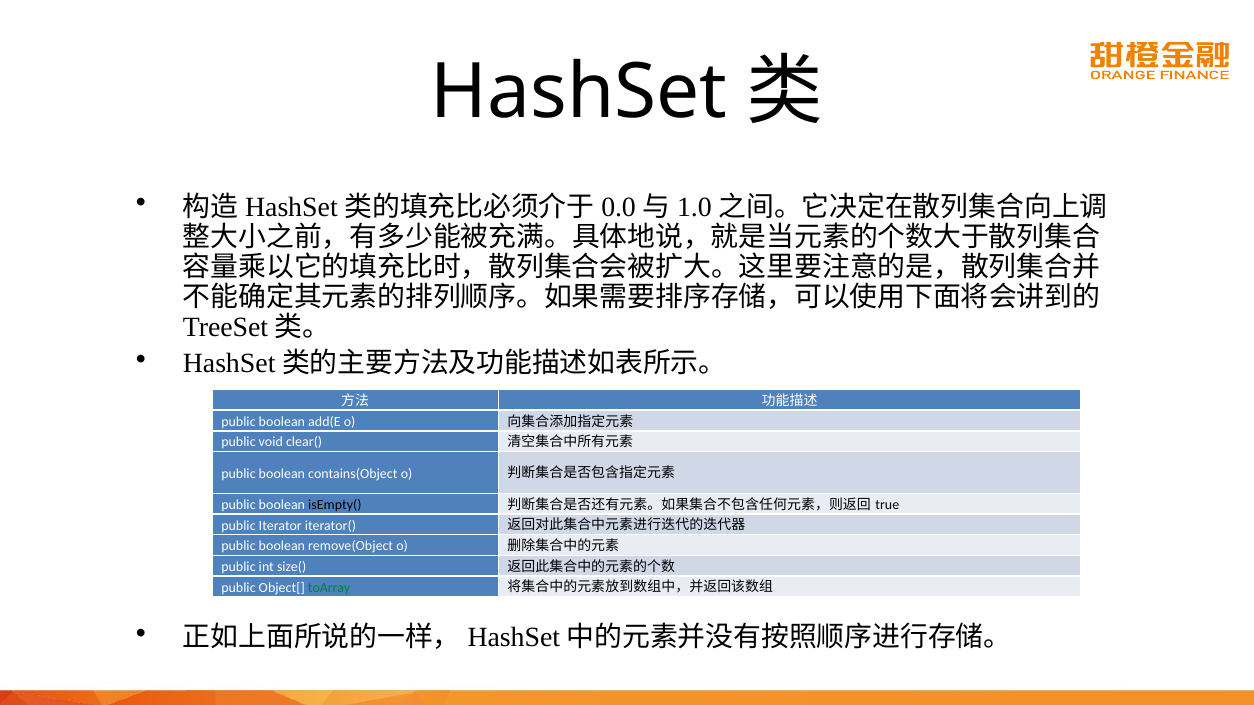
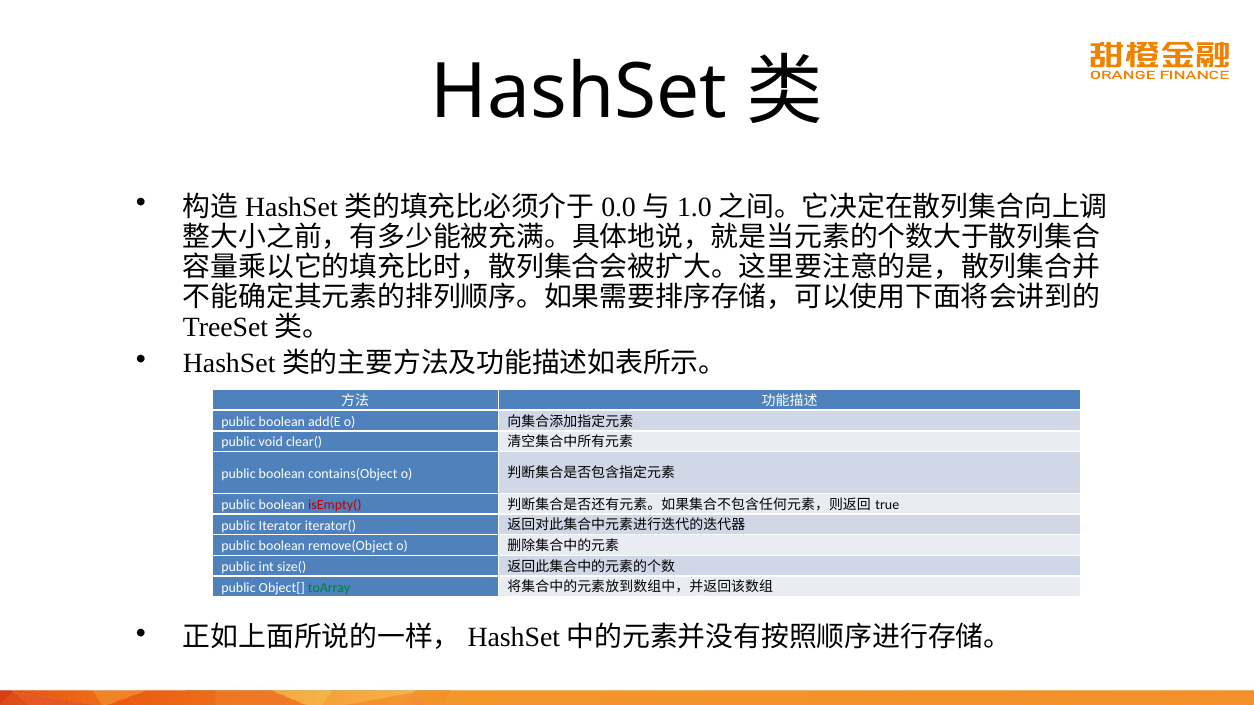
isEmpty( colour: black -> red
